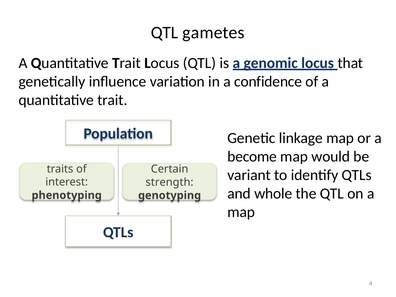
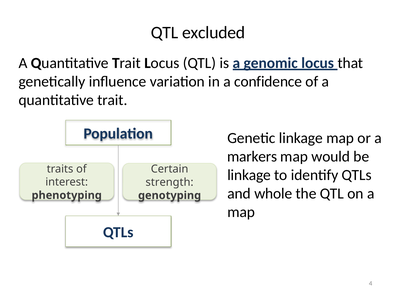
gametes: gametes -> excluded
become: become -> markers
variant at (249, 175): variant -> linkage
